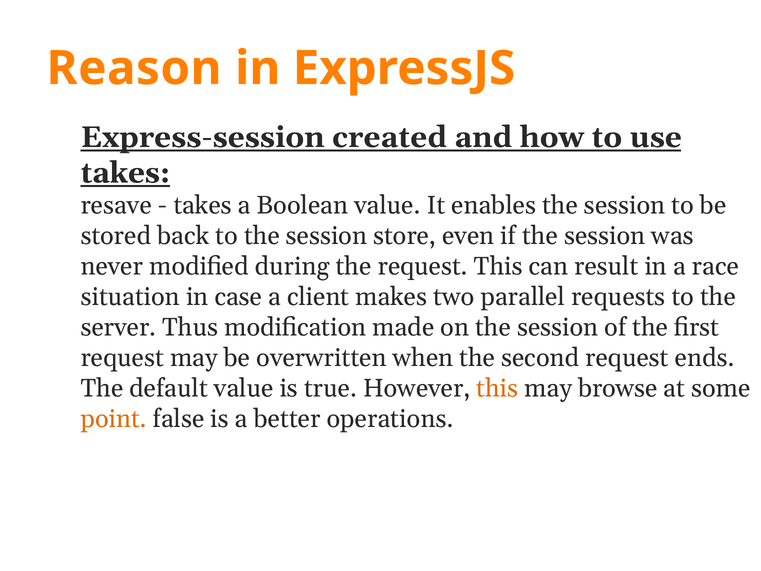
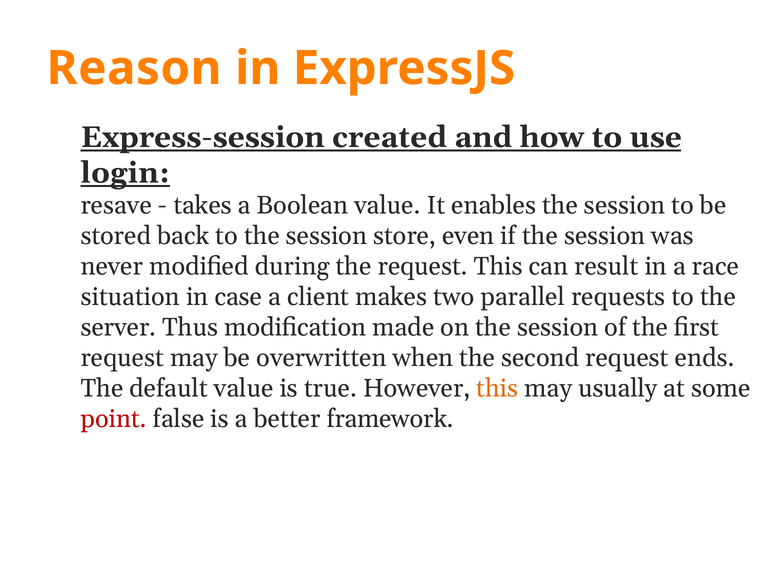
takes at (126, 173): takes -> login
browse: browse -> usually
point colour: orange -> red
operations: operations -> framework
